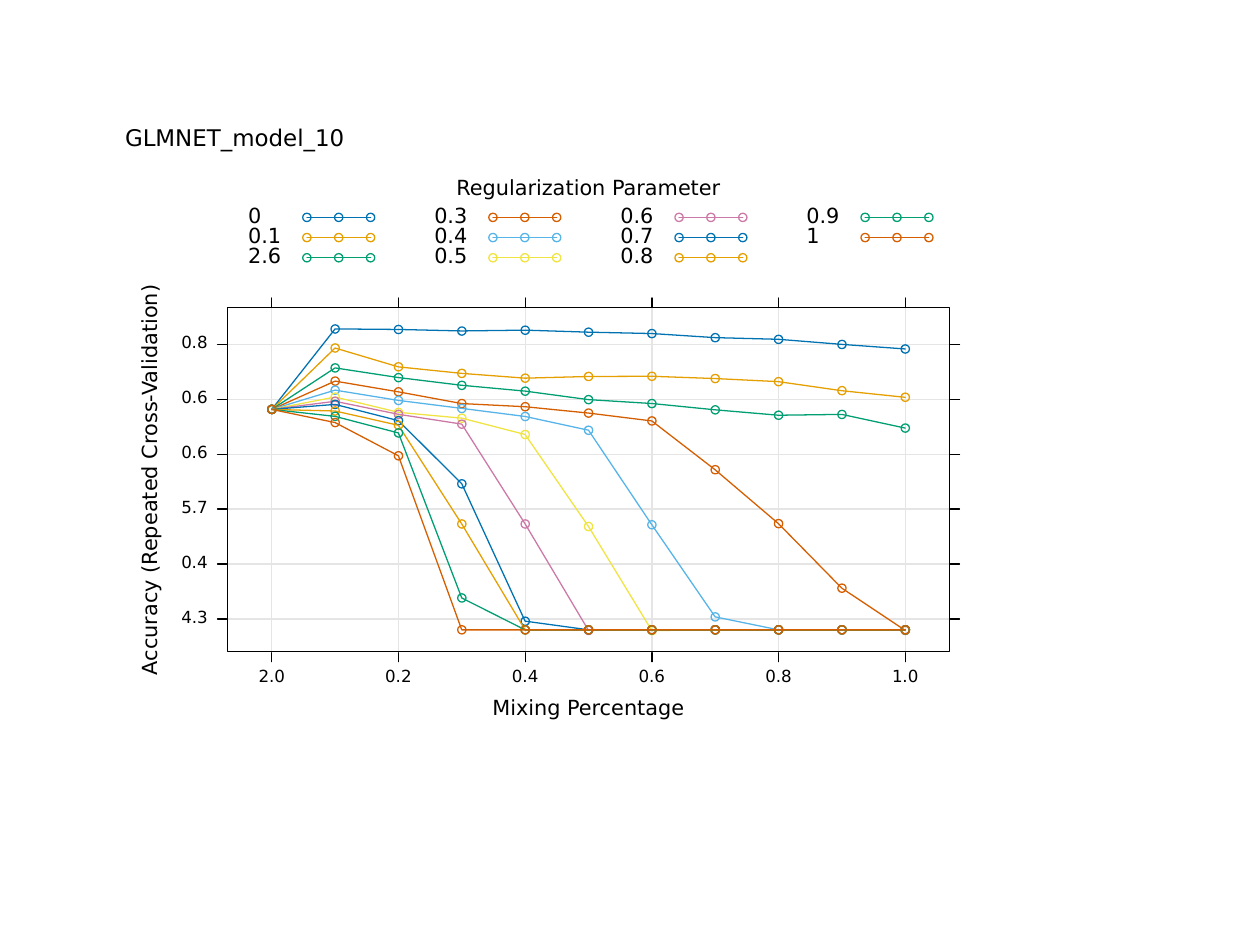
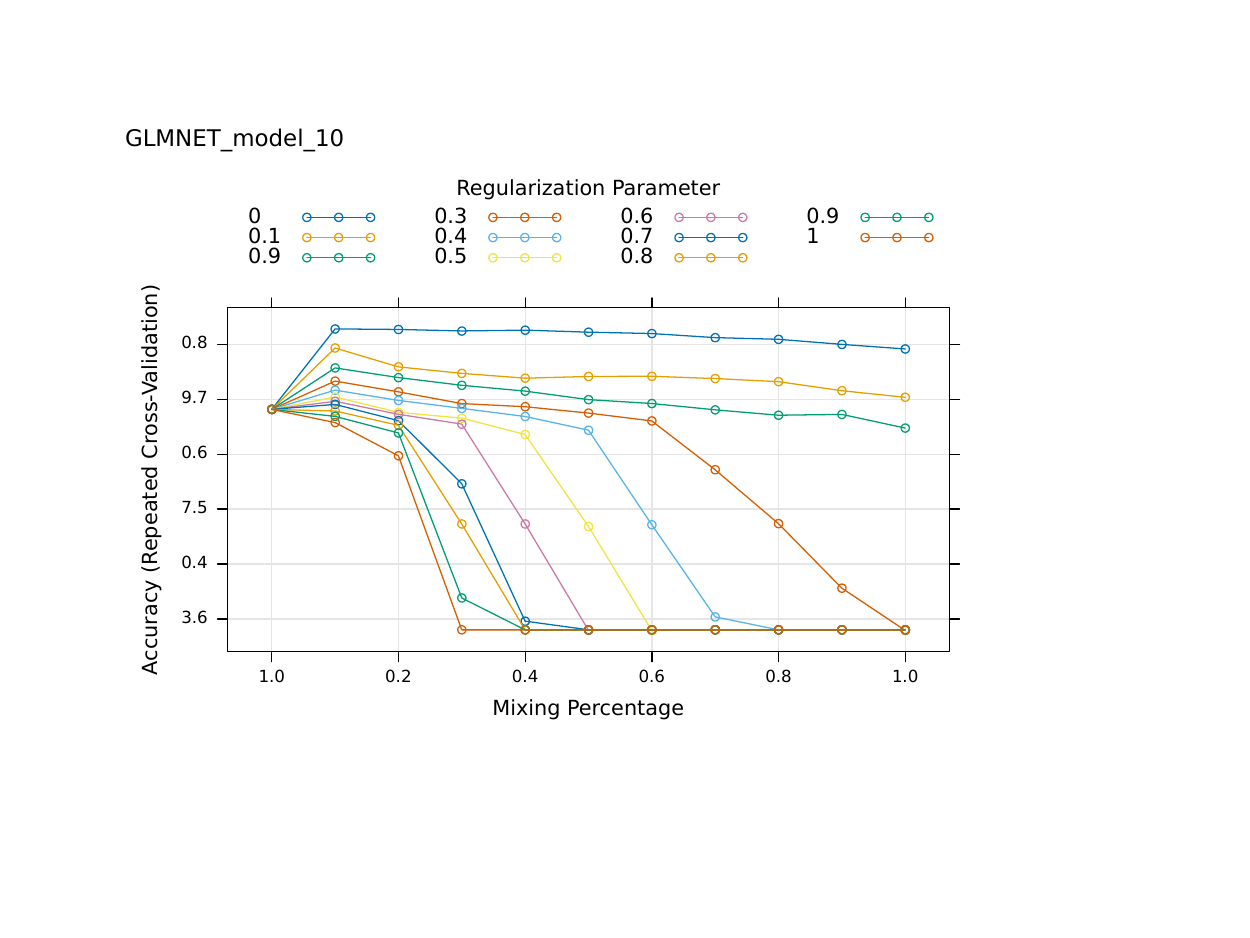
2.6 at (265, 257): 2.6 -> 0.9
0.6 at (195, 398): 0.6 -> 9.7
5.7: 5.7 -> 7.5
4.3: 4.3 -> 3.6
2.0 at (272, 676): 2.0 -> 1.0
